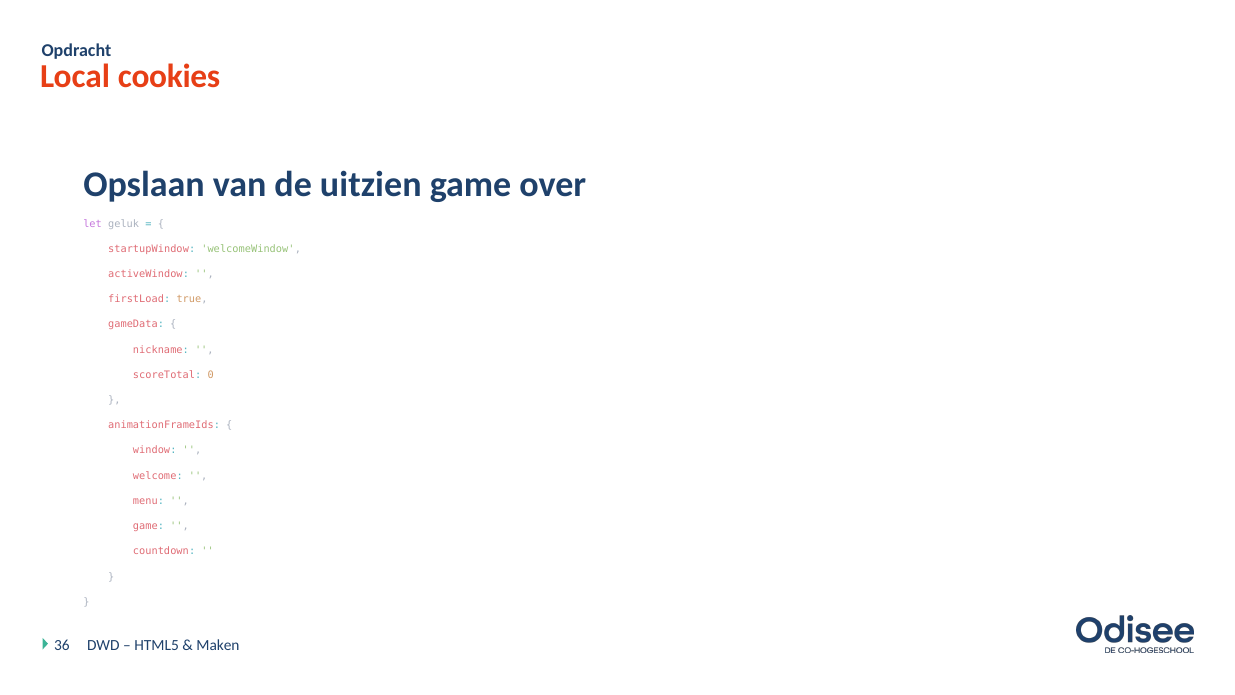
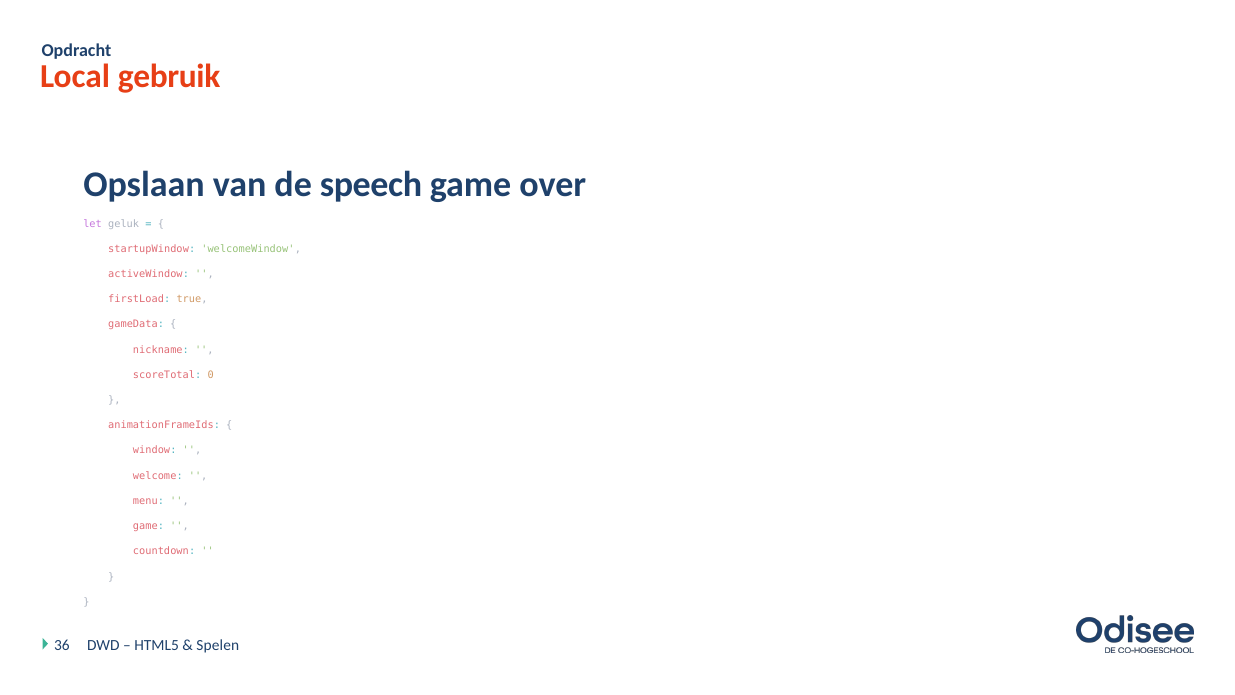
cookies: cookies -> gebruik
uitzien: uitzien -> speech
Maken: Maken -> Spelen
